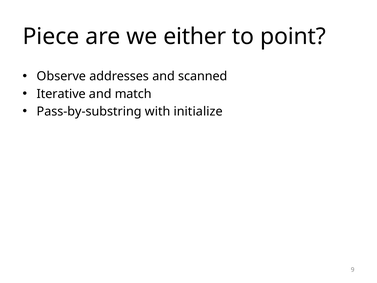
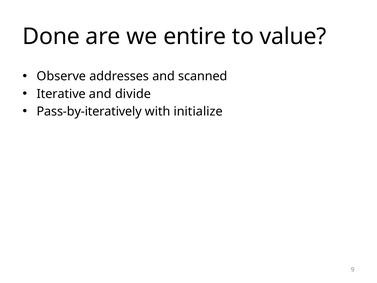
Piece: Piece -> Done
either: either -> entire
point: point -> value
match: match -> divide
Pass-by-substring: Pass-by-substring -> Pass-by-iteratively
